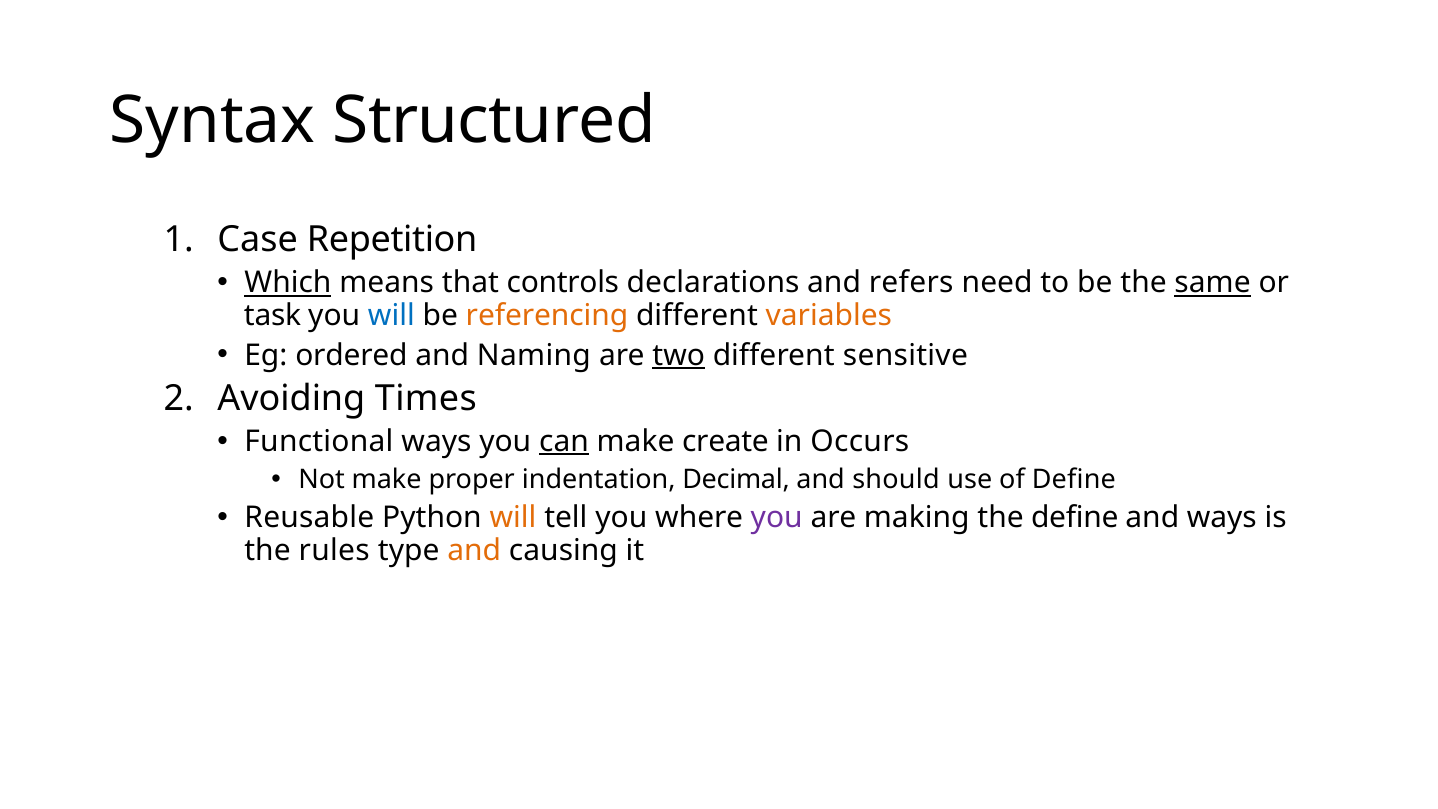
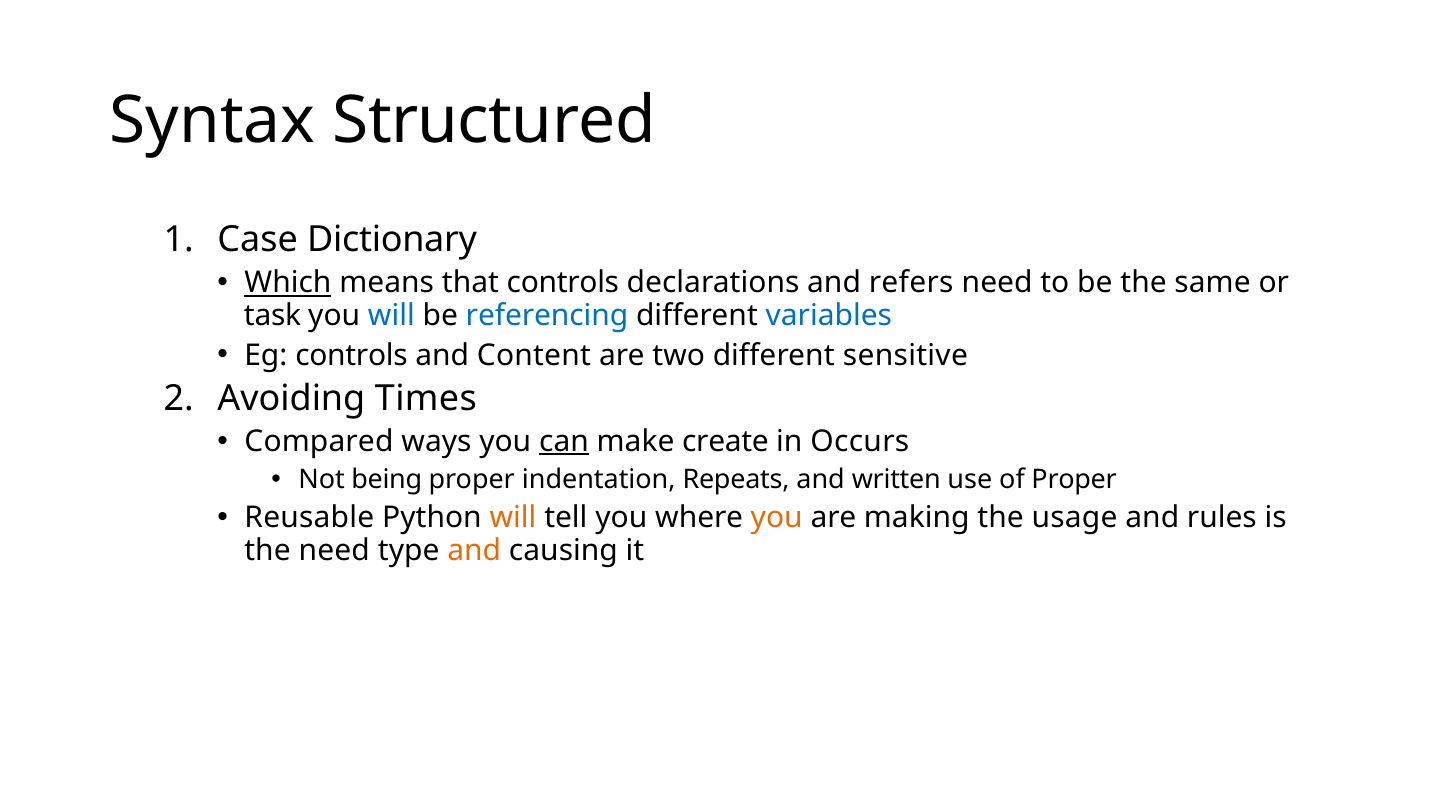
Repetition: Repetition -> Dictionary
same underline: present -> none
referencing colour: orange -> blue
variables colour: orange -> blue
Eg ordered: ordered -> controls
Naming: Naming -> Content
two underline: present -> none
Functional: Functional -> Compared
Not make: make -> being
Decimal: Decimal -> Repeats
should: should -> written
of Define: Define -> Proper
you at (777, 518) colour: purple -> orange
the define: define -> usage
and ways: ways -> rules
the rules: rules -> need
